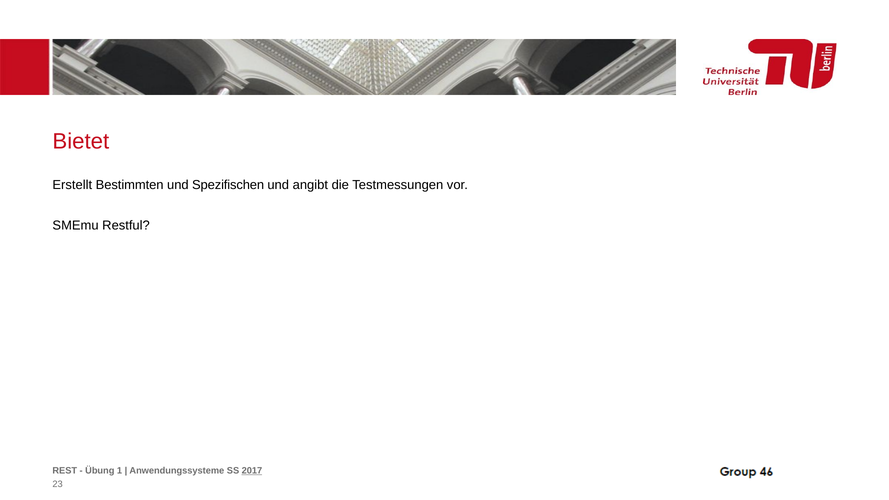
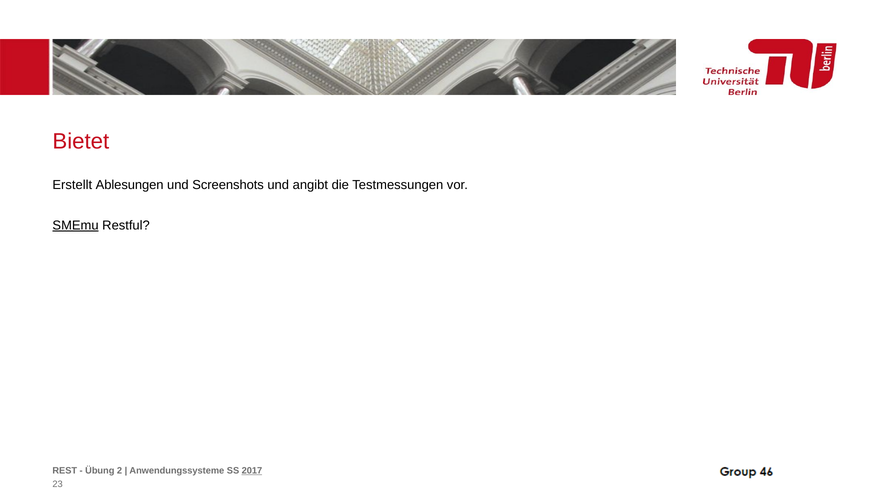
Bestimmten: Bestimmten -> Ablesungen
Spezifischen: Spezifischen -> Screenshots
SMEmu underline: none -> present
1: 1 -> 2
